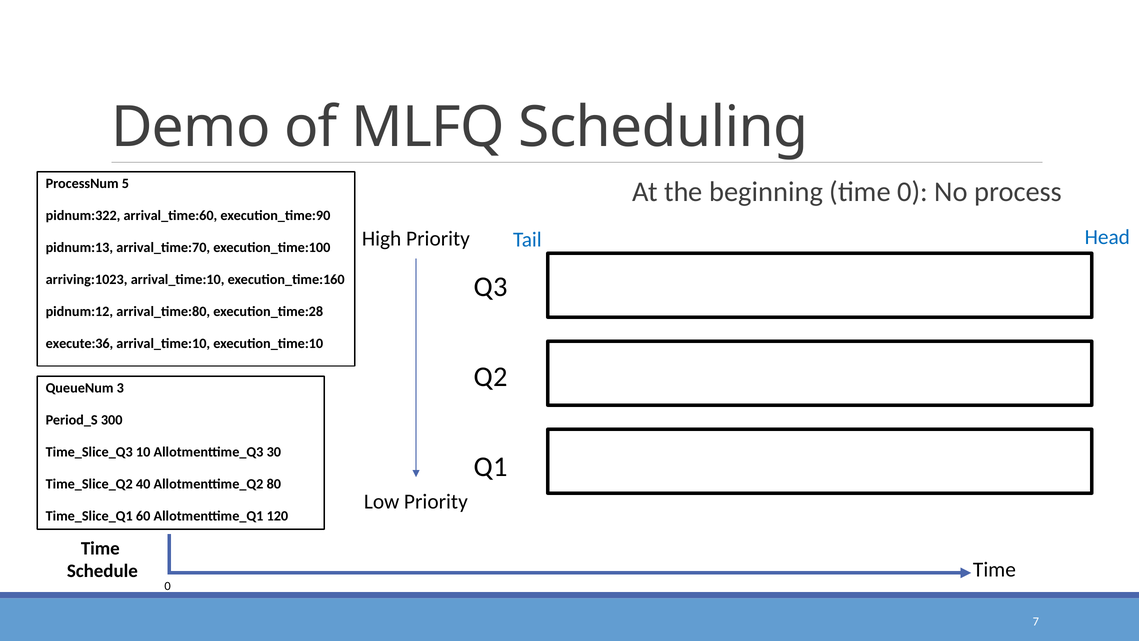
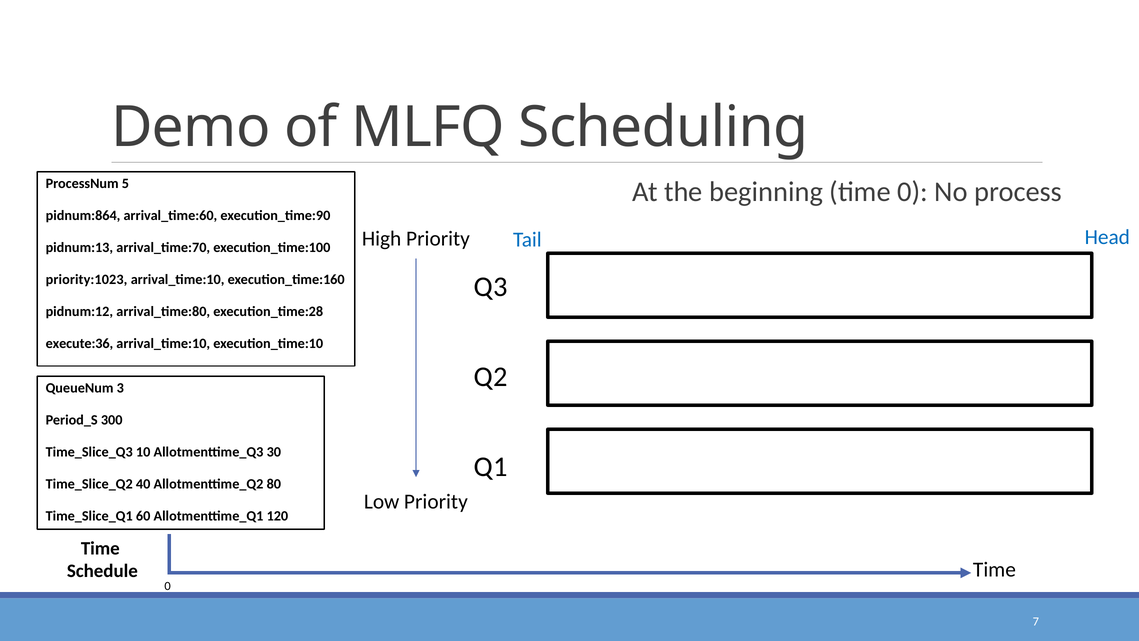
pidnum:322: pidnum:322 -> pidnum:864
arriving:1023: arriving:1023 -> priority:1023
